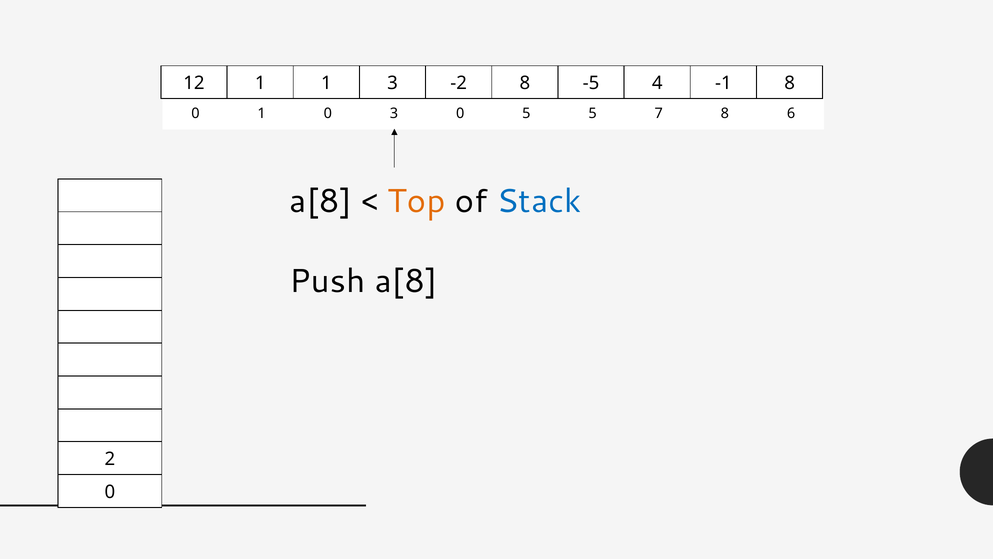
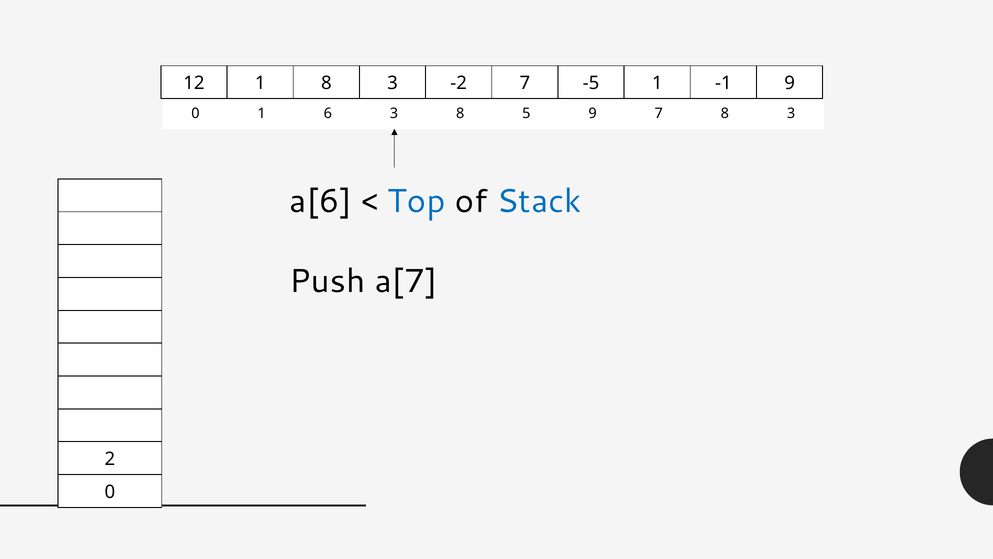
1 1: 1 -> 8
-2 8: 8 -> 7
-5 4: 4 -> 1
-1 8: 8 -> 9
1 0: 0 -> 6
3 0: 0 -> 8
5 5: 5 -> 9
7 8 6: 6 -> 3
a[8 at (321, 201): a[8 -> a[6
Top colour: orange -> blue
Push a[8: a[8 -> a[7
